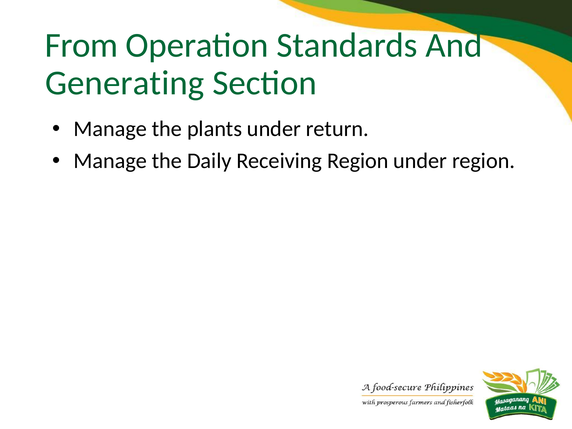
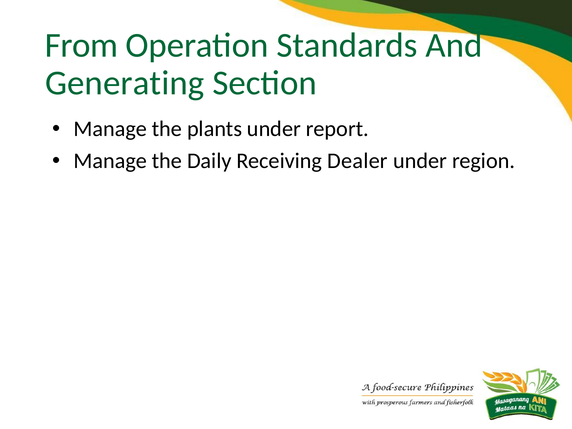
return: return -> report
Receiving Region: Region -> Dealer
